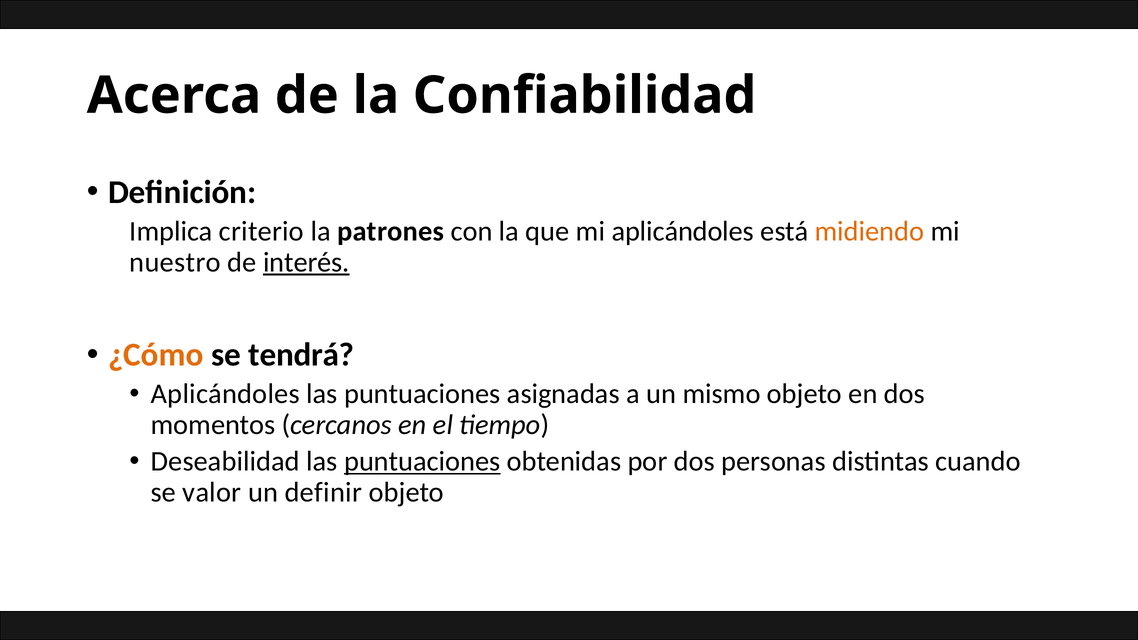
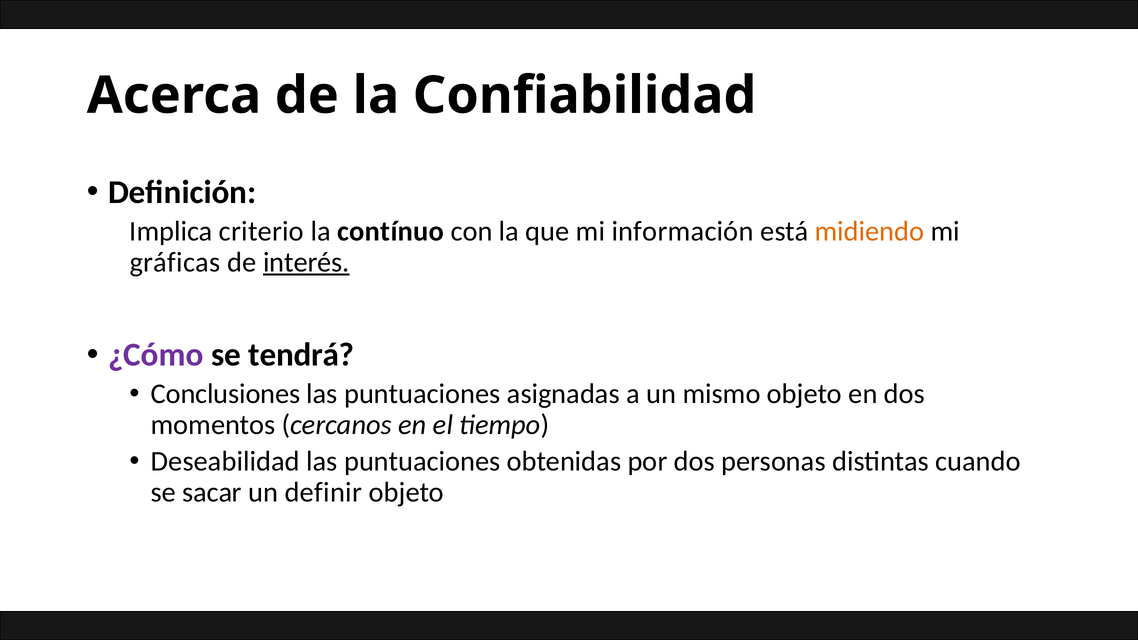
patrones: patrones -> contínuo
mi aplicándoles: aplicándoles -> información
nuestro: nuestro -> gráficas
¿Cómo colour: orange -> purple
Aplicándoles at (225, 394): Aplicándoles -> Conclusiones
puntuaciones at (422, 462) underline: present -> none
valor: valor -> sacar
